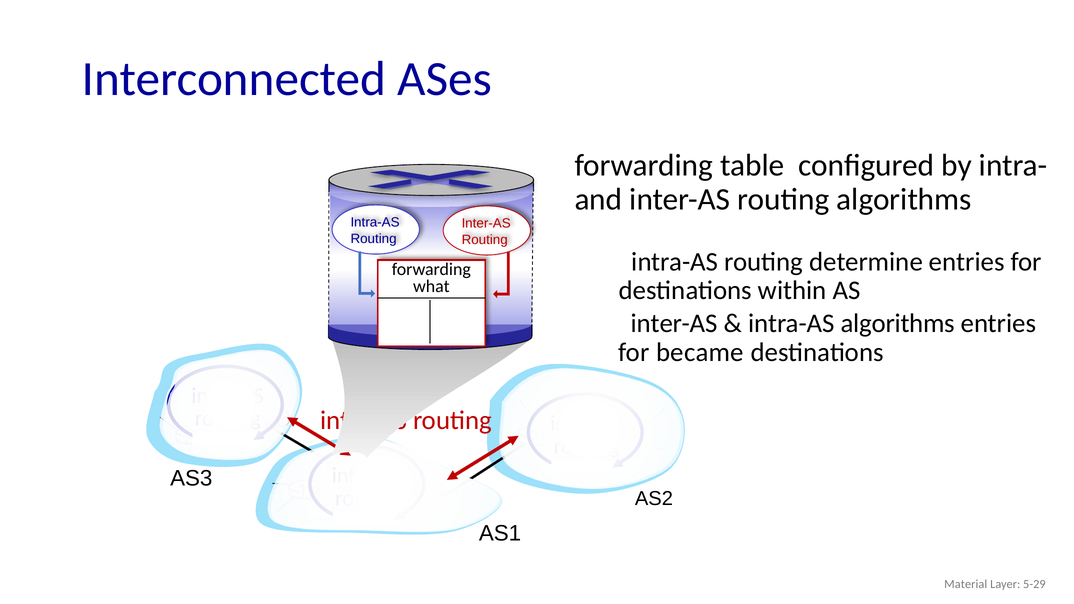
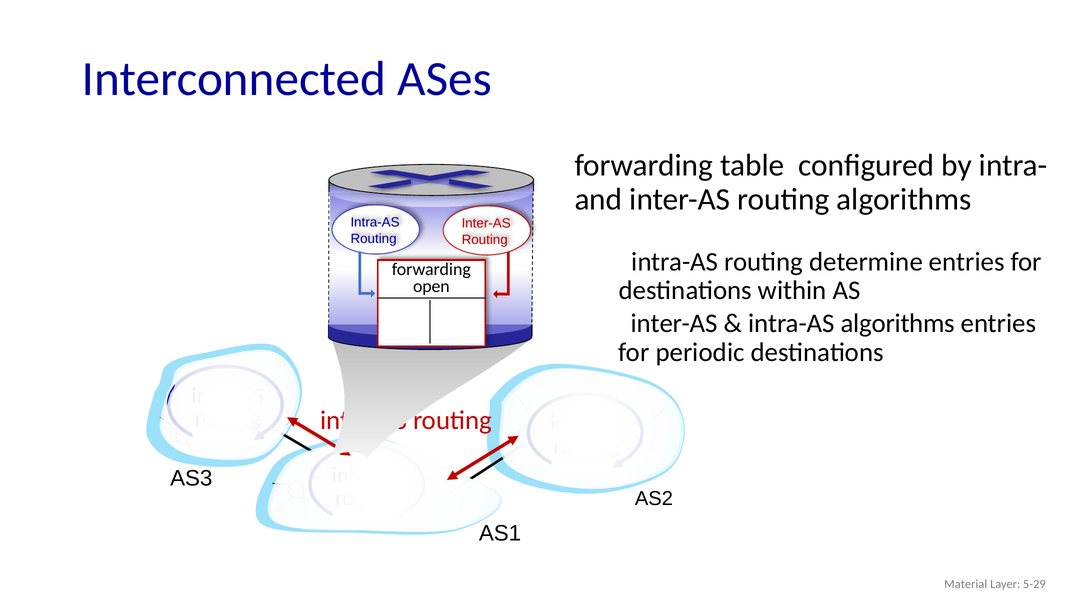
what: what -> open
became: became -> periodic
